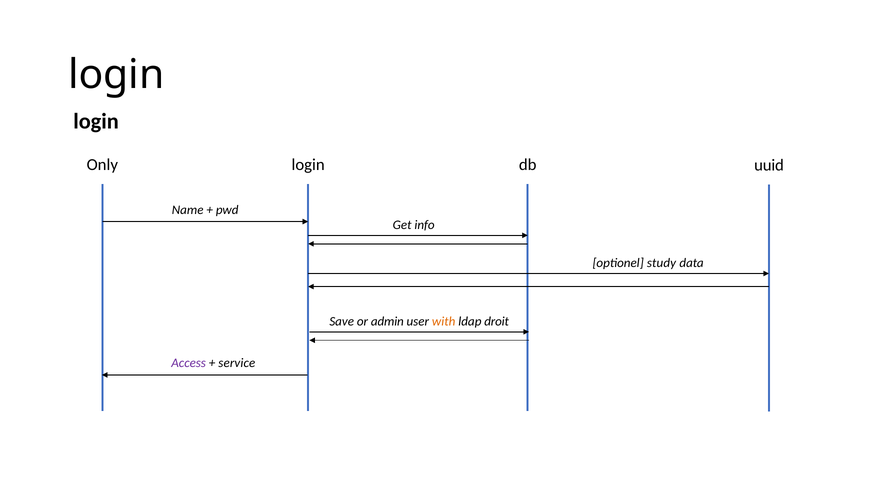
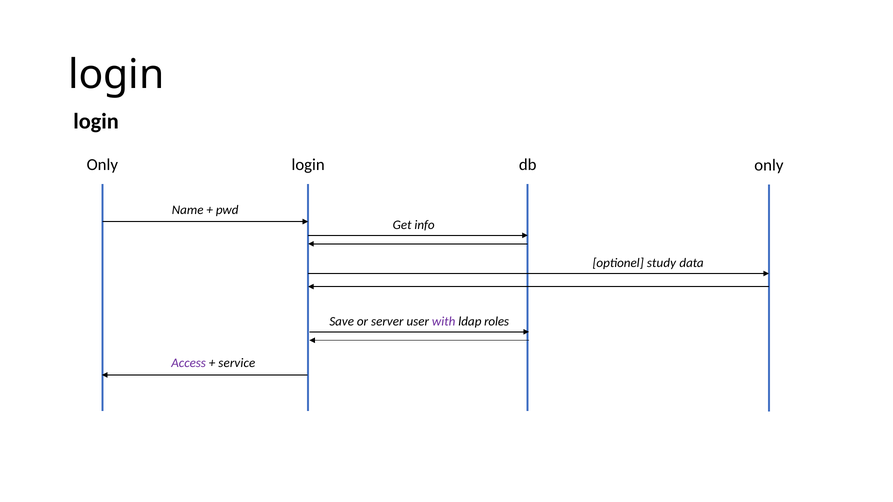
db uuid: uuid -> only
admin: admin -> server
with colour: orange -> purple
droit: droit -> roles
